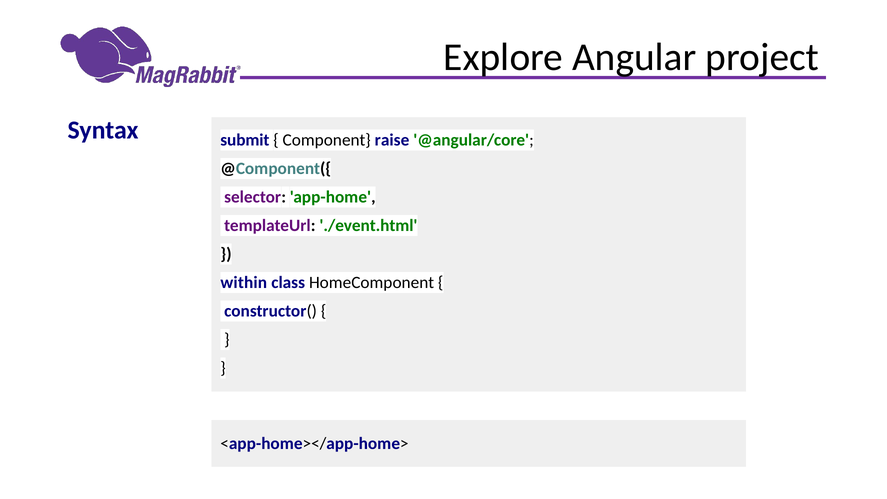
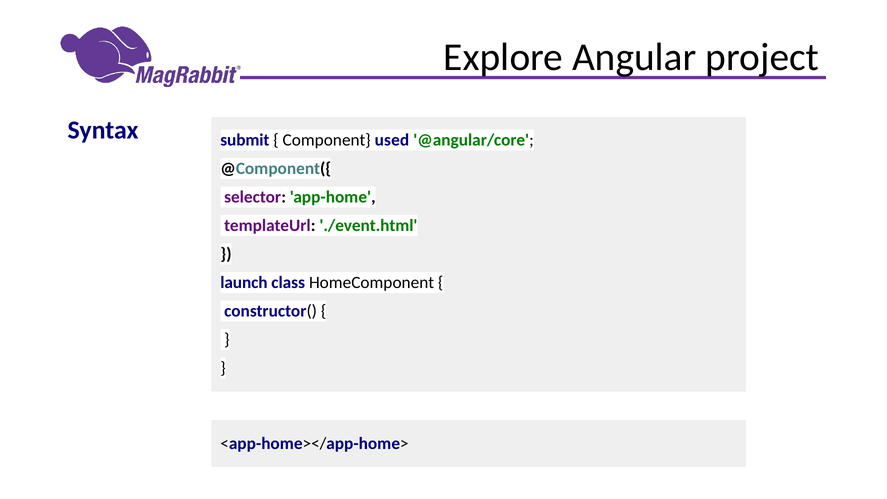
raise: raise -> used
within: within -> launch
